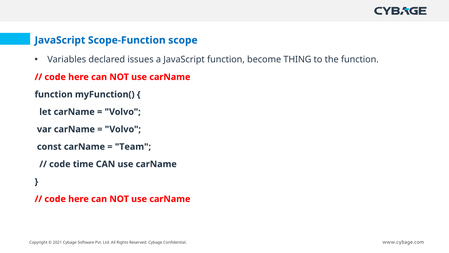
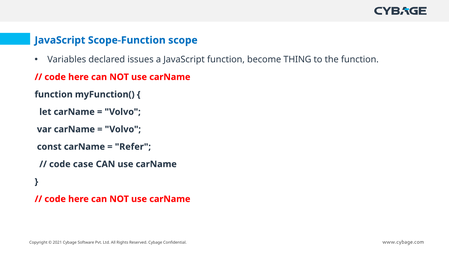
Team: Team -> Refer
time: time -> case
